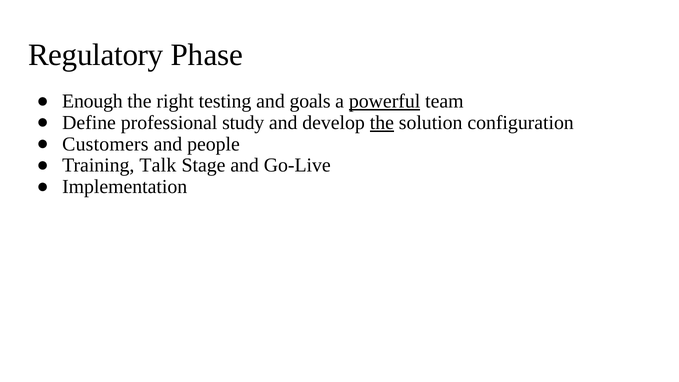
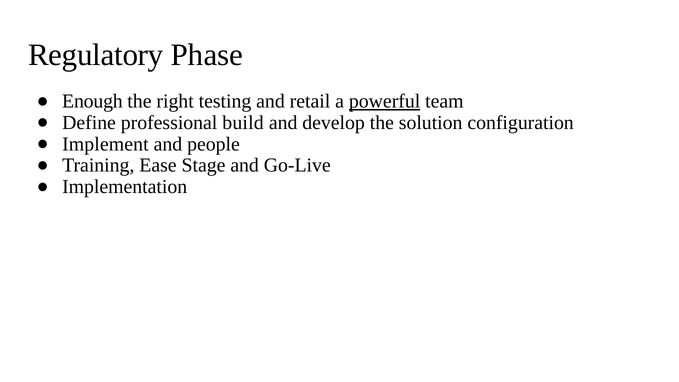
goals: goals -> retail
study: study -> build
the at (382, 123) underline: present -> none
Customers: Customers -> Implement
Talk: Talk -> Ease
